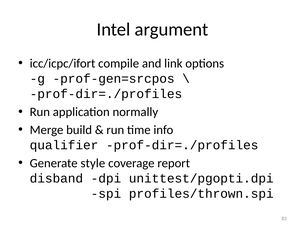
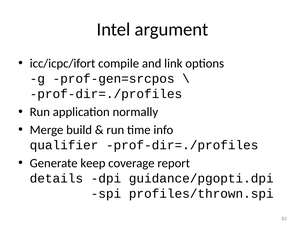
style: style -> keep
disband: disband -> details
unittest/pgopti.dpi: unittest/pgopti.dpi -> guidance/pgopti.dpi
